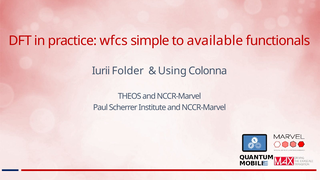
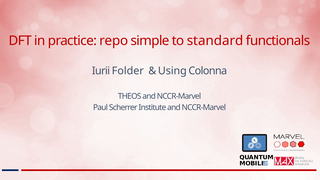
wfcs: wfcs -> repo
available: available -> standard
